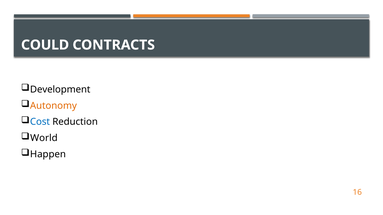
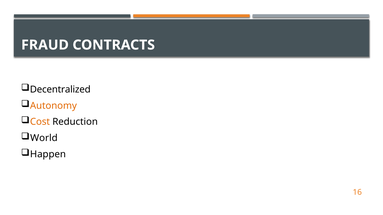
COULD: COULD -> FRAUD
Development: Development -> Decentralized
Cost colour: blue -> orange
